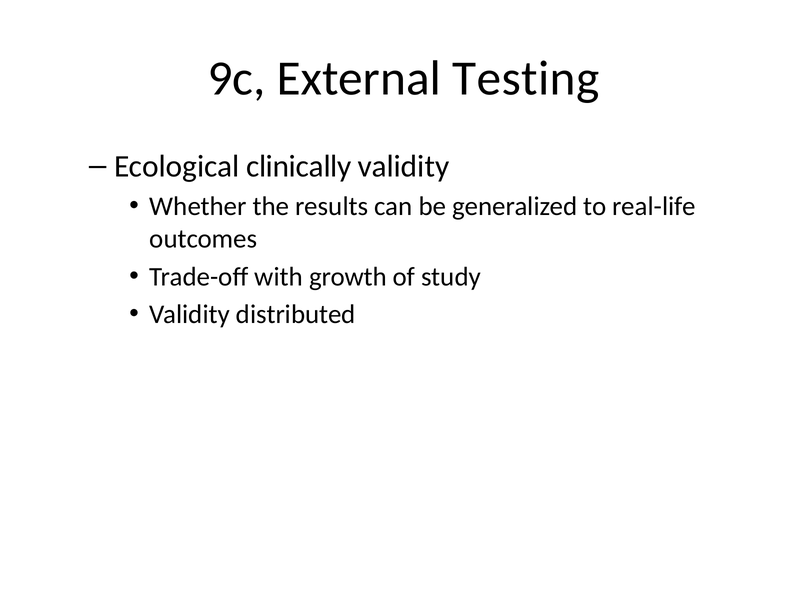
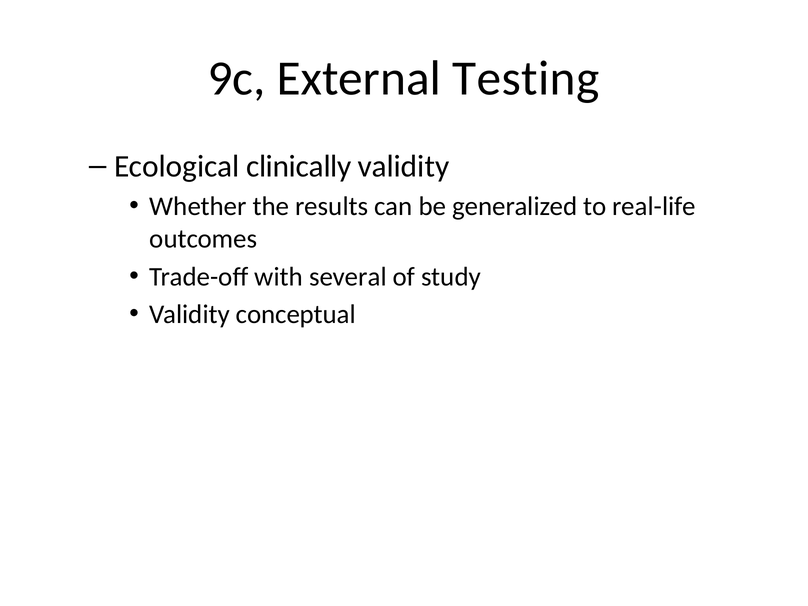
growth: growth -> several
distributed: distributed -> conceptual
